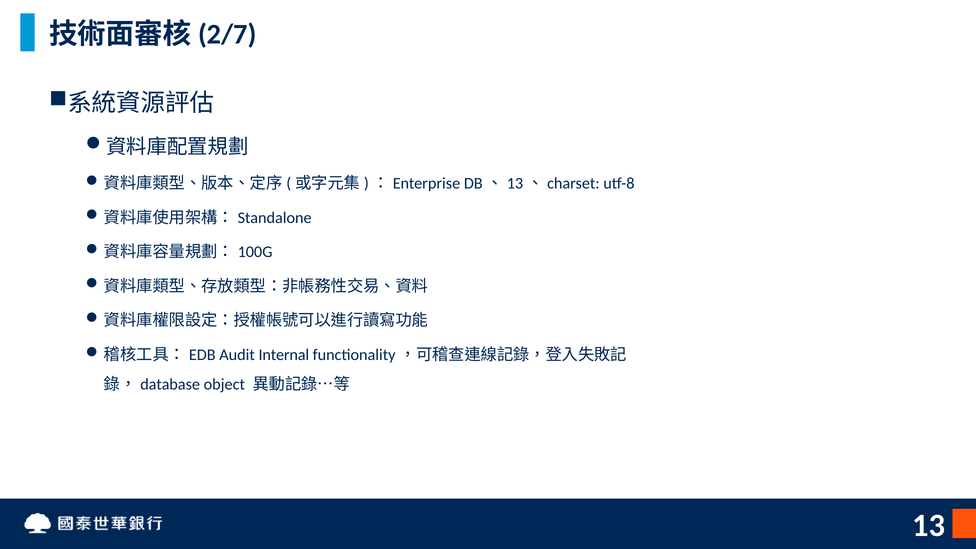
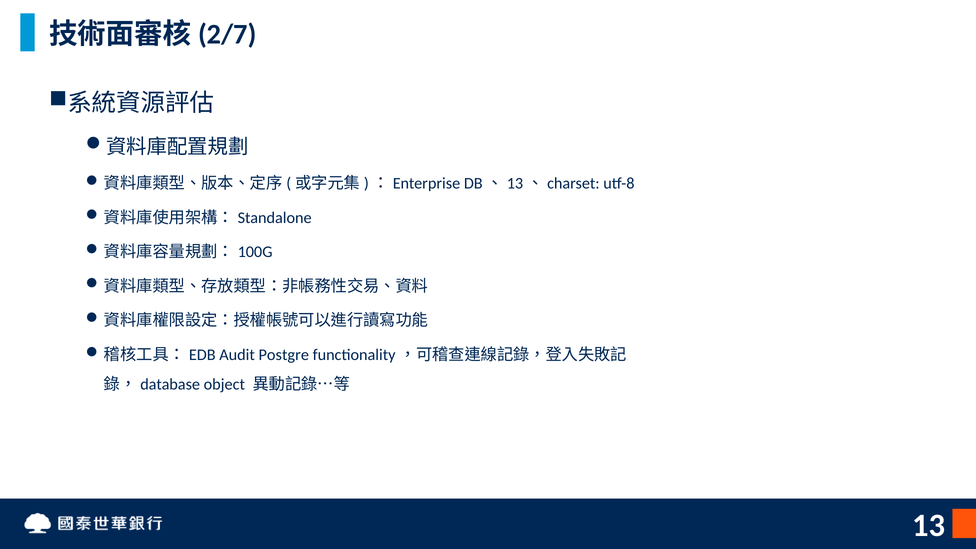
Internal: Internal -> Postgre
